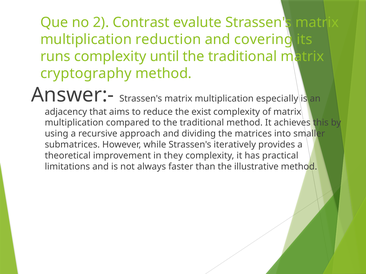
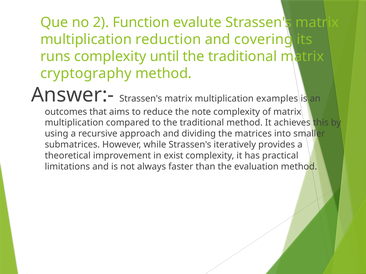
Contrast: Contrast -> Function
especially: especially -> examples
adjacency: adjacency -> outcomes
exist: exist -> note
they: they -> exist
illustrative: illustrative -> evaluation
